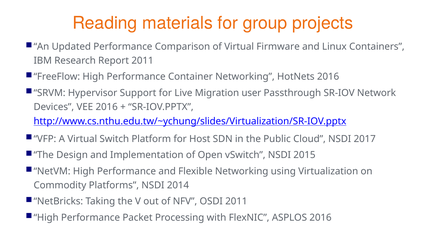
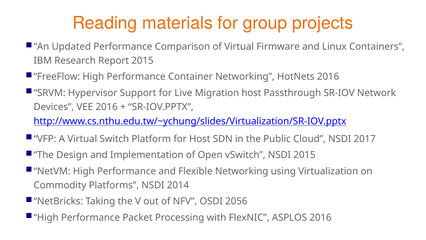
Report 2011: 2011 -> 2015
Migration user: user -> host
OSDI 2011: 2011 -> 2056
